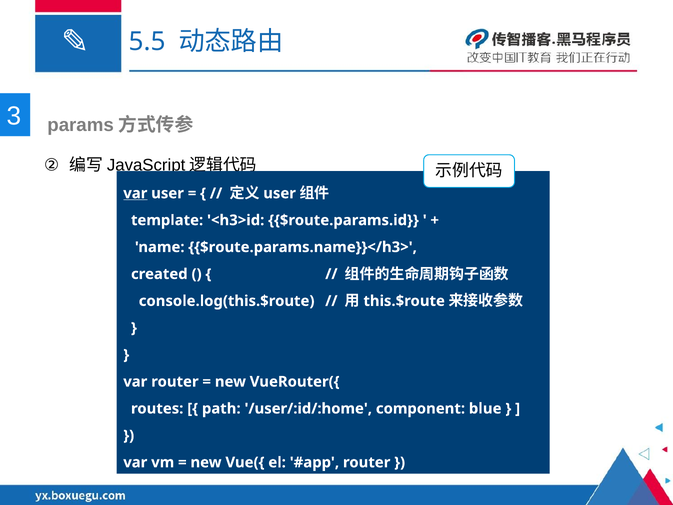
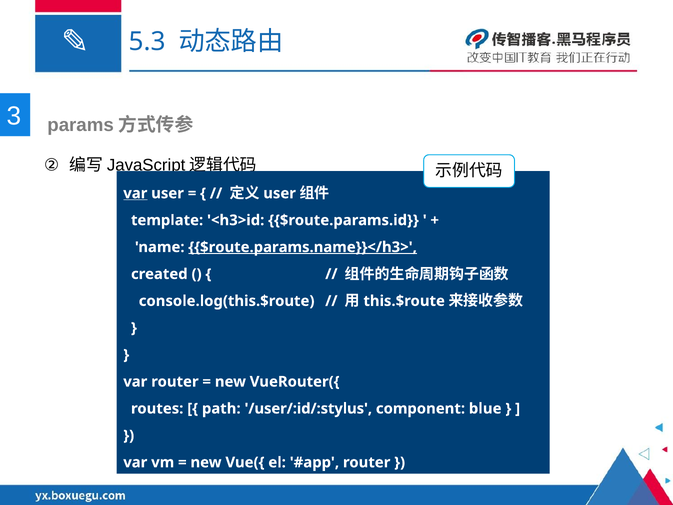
5.5: 5.5 -> 5.3
$route.params.name}}</h3> underline: none -> present
/user/:id/:home: /user/:id/:home -> /user/:id/:stylus
